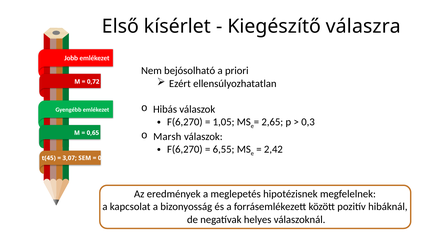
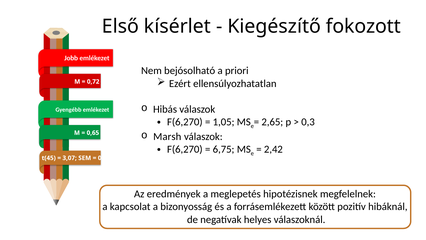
válaszra: válaszra -> fokozott
6,55: 6,55 -> 6,75
